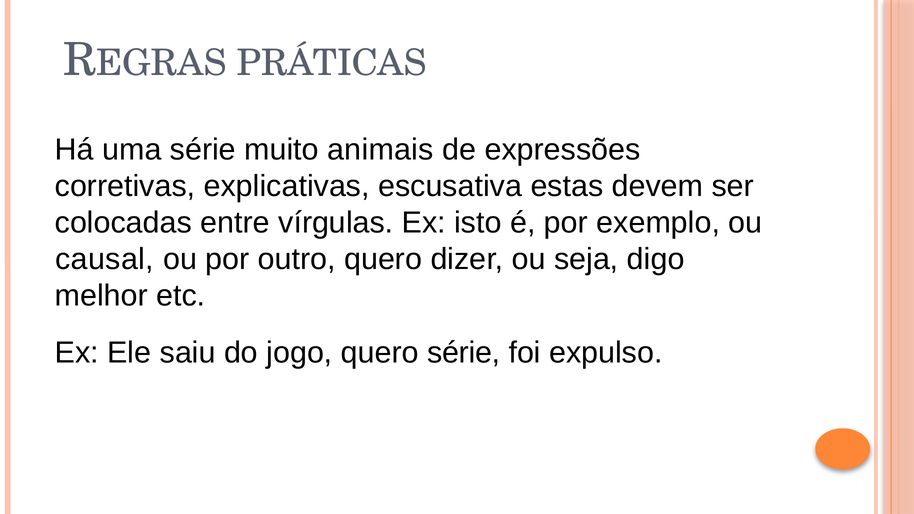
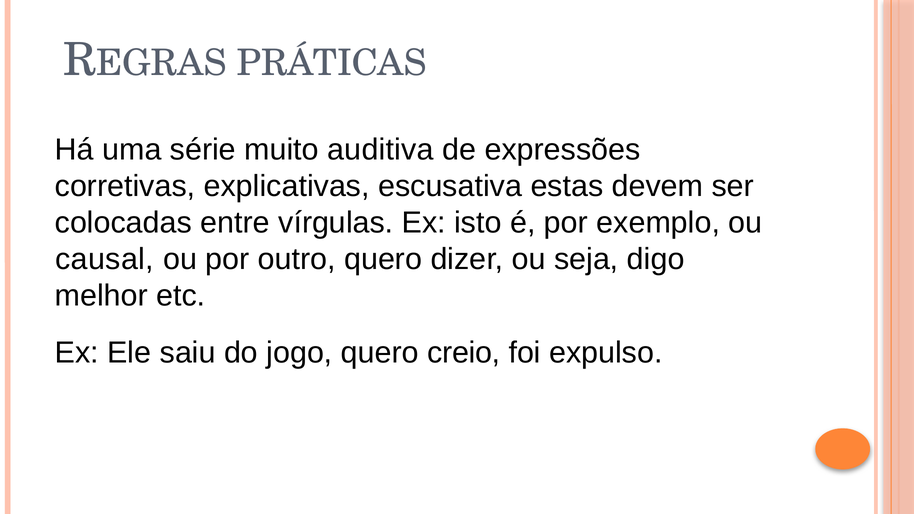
animais: animais -> auditiva
quero série: série -> creio
